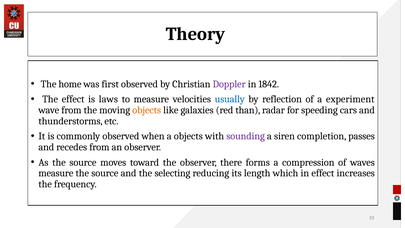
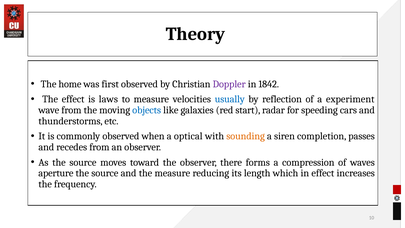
objects at (147, 110) colour: orange -> blue
than: than -> start
a objects: objects -> optical
sounding colour: purple -> orange
measure at (56, 173): measure -> aperture
the selecting: selecting -> measure
